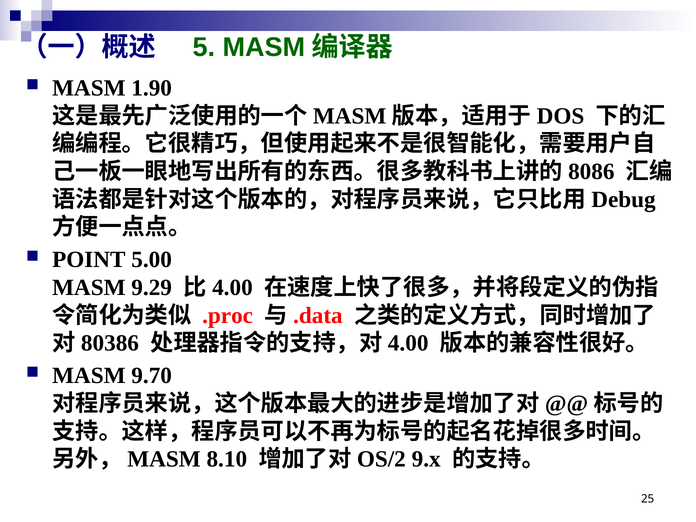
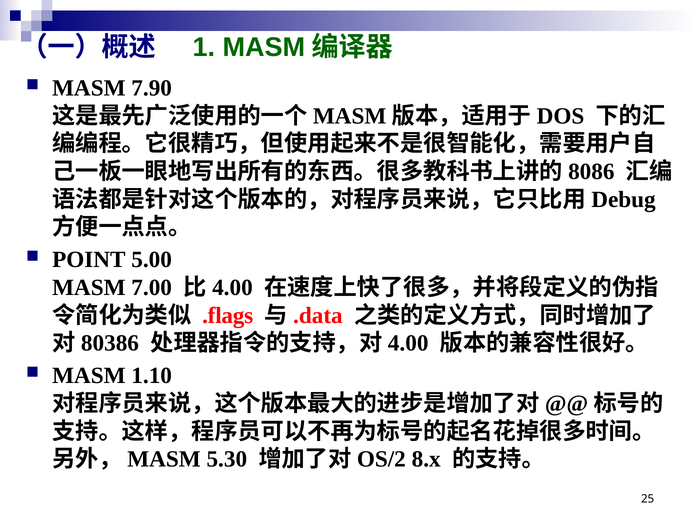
5: 5 -> 1
1.90: 1.90 -> 7.90
9.29: 9.29 -> 7.00
.proc: .proc -> .flags
9.70: 9.70 -> 1.10
8.10: 8.10 -> 5.30
9.x: 9.x -> 8.x
